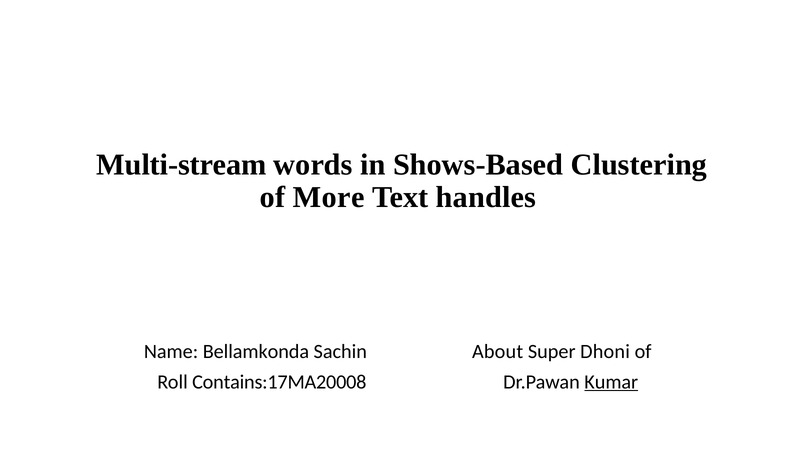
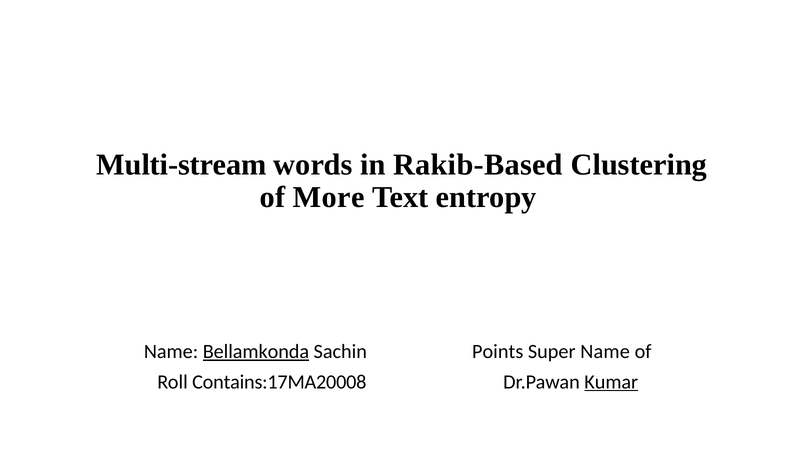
Shows-Based: Shows-Based -> Rakib-Based
handles: handles -> entropy
Bellamkonda underline: none -> present
About: About -> Points
Super Dhoni: Dhoni -> Name
